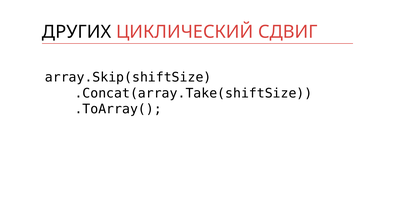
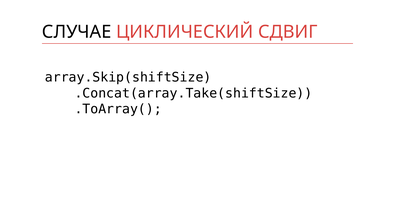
ДРУГИХ: ДРУГИХ -> СЛУЧАЕ
